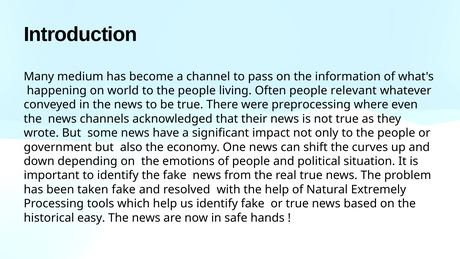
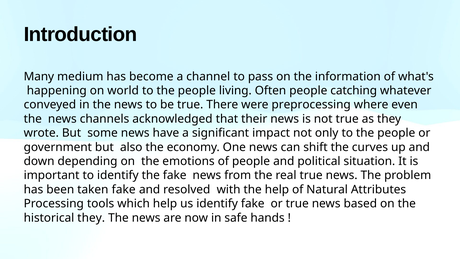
relevant: relevant -> catching
Extremely: Extremely -> Attributes
historical easy: easy -> they
